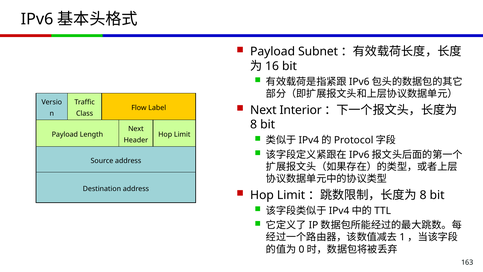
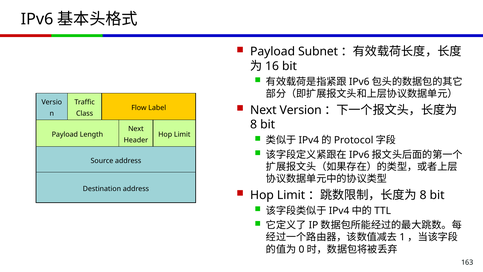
Interior: Interior -> Version
